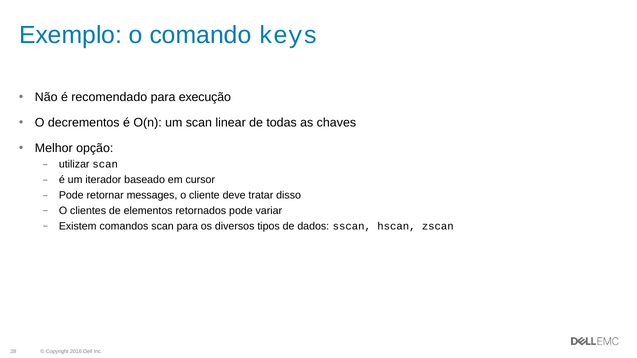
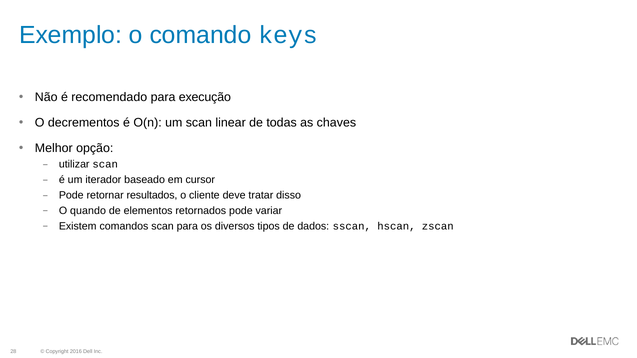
messages: messages -> resultados
clientes: clientes -> quando
